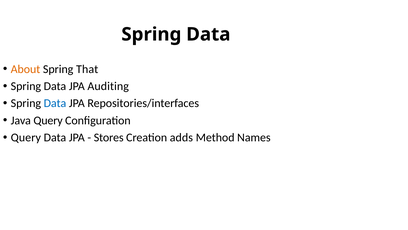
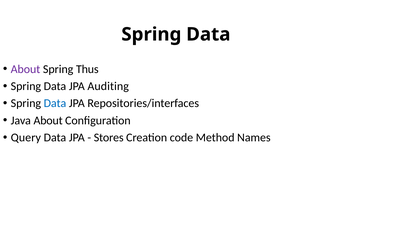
About at (25, 69) colour: orange -> purple
That: That -> Thus
Java Query: Query -> About
adds: adds -> code
